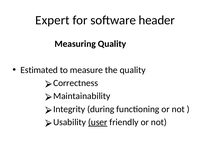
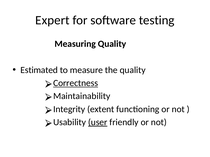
header: header -> testing
Correctness underline: none -> present
during: during -> extent
